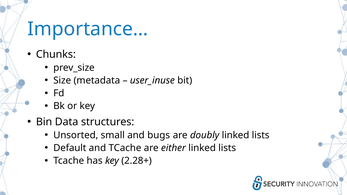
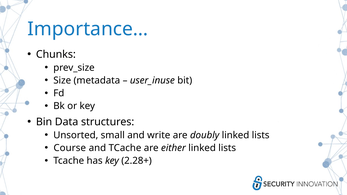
bugs: bugs -> write
Default: Default -> Course
